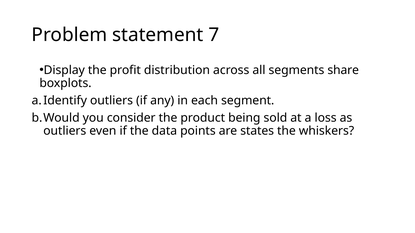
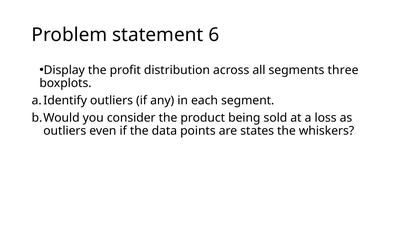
7: 7 -> 6
share: share -> three
